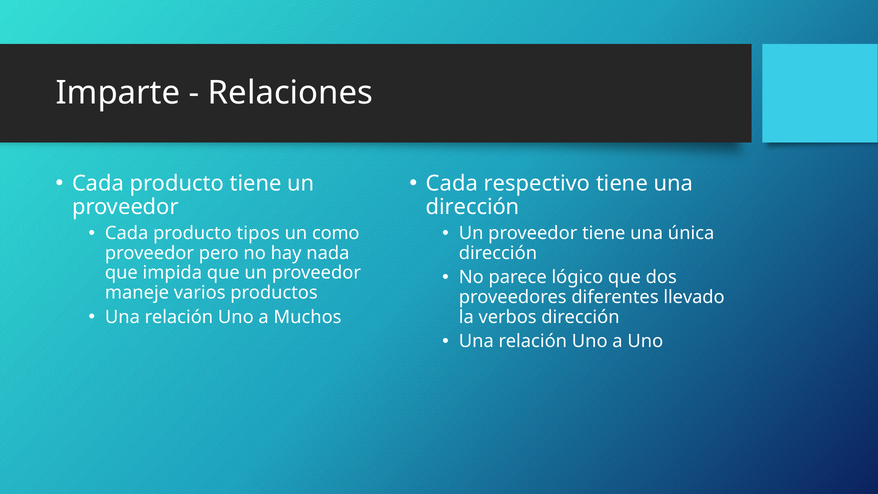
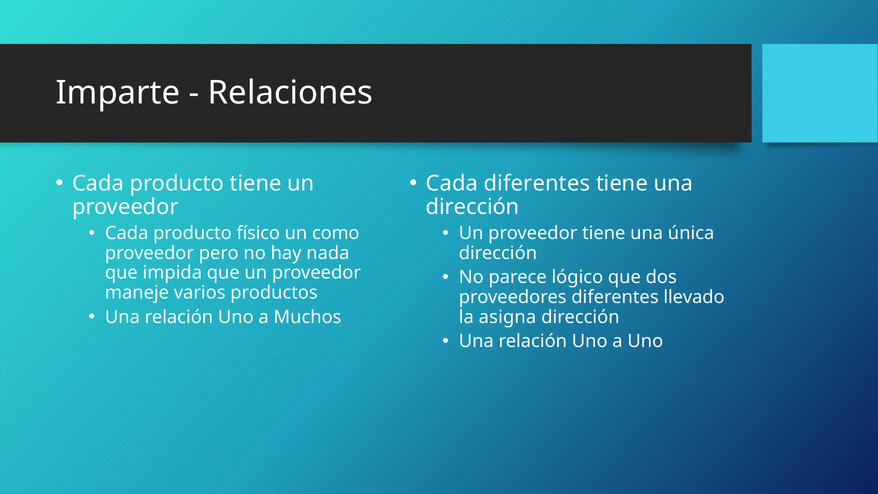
Cada respectivo: respectivo -> diferentes
tipos: tipos -> físico
verbos: verbos -> asigna
